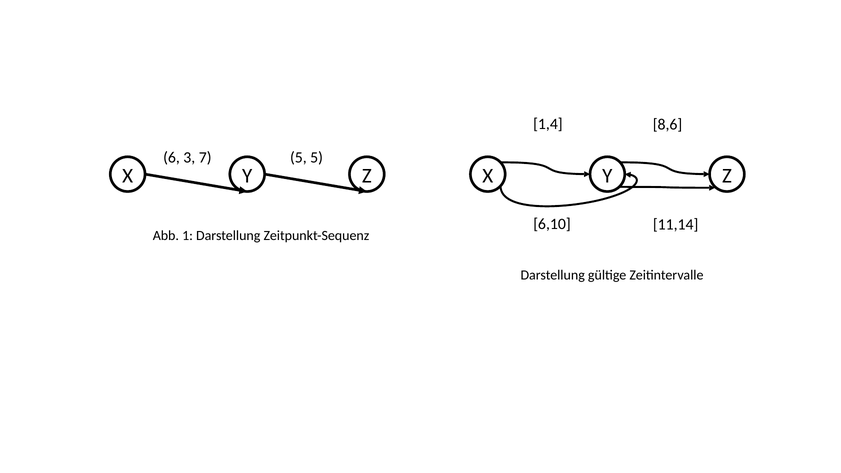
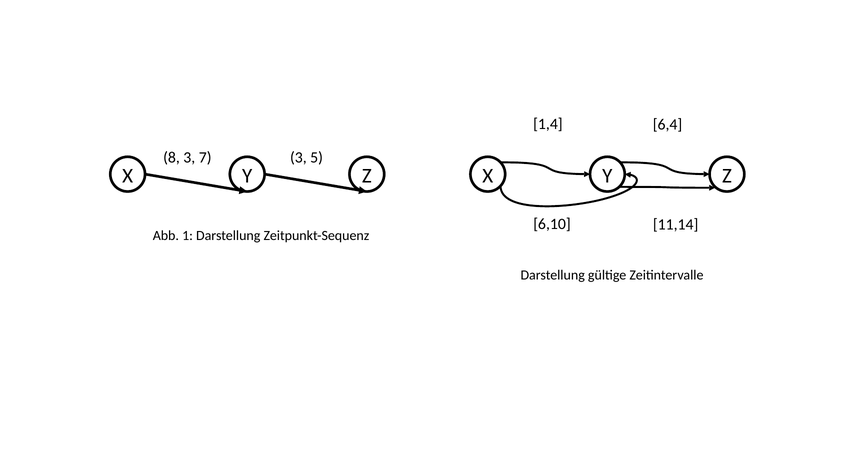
8,6: 8,6 -> 6,4
6: 6 -> 8
7 5: 5 -> 3
